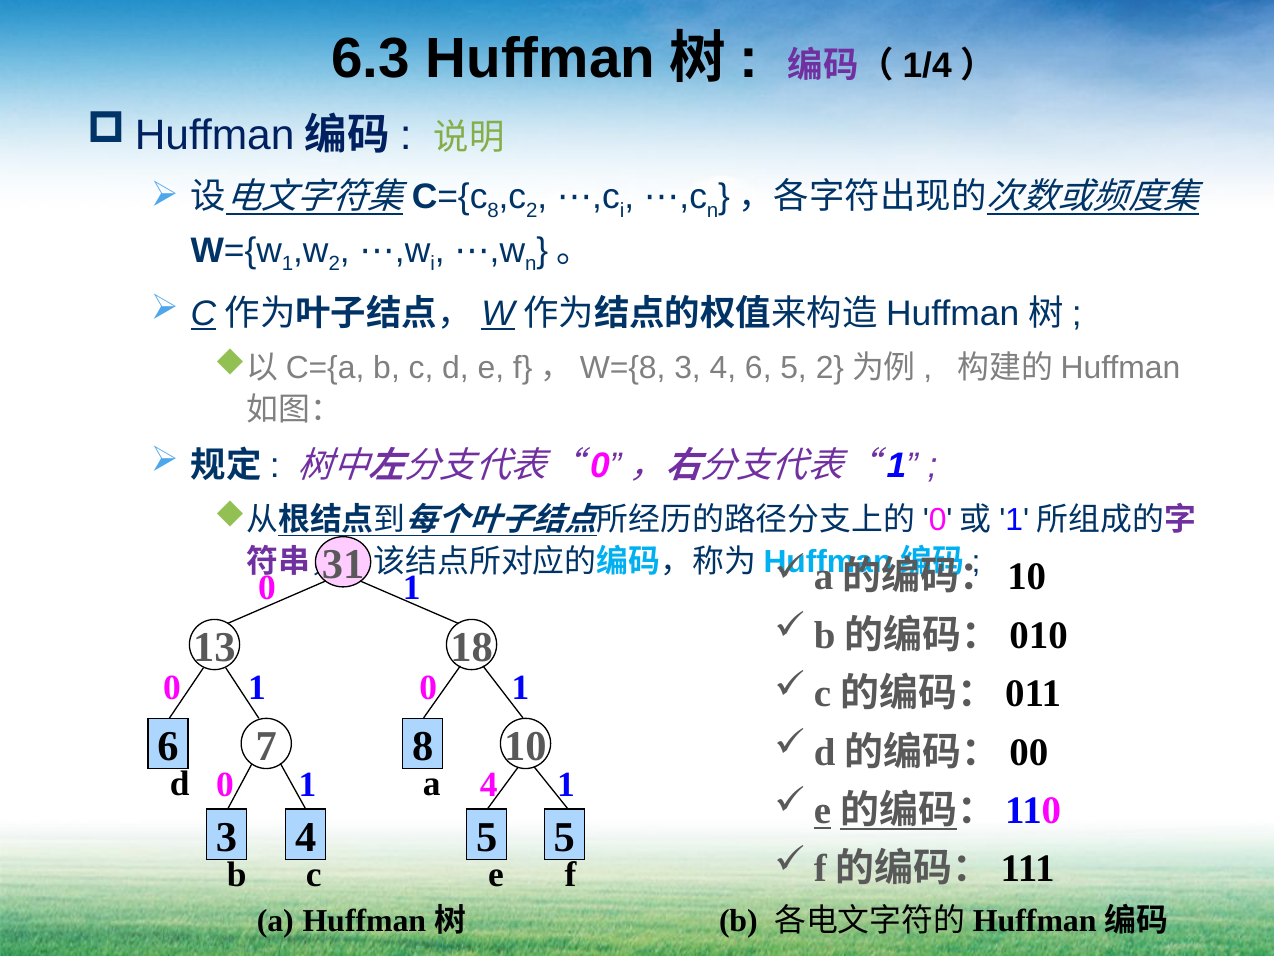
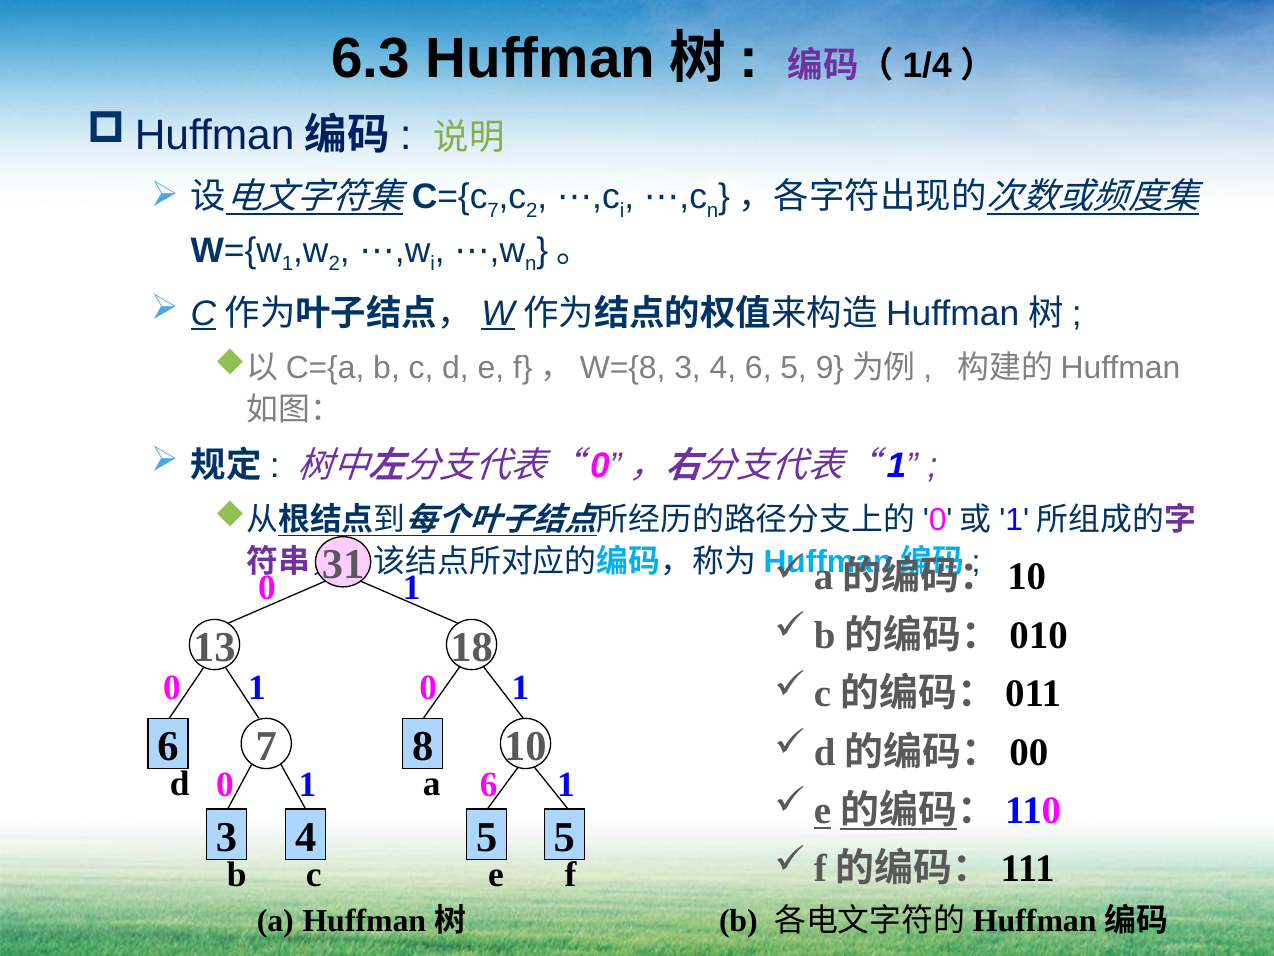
8 at (493, 211): 8 -> 7
5 2: 2 -> 9
0 4: 4 -> 6
